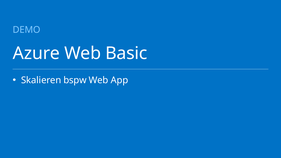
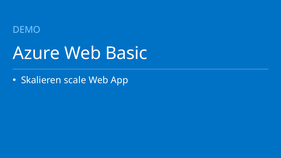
bspw: bspw -> scale
